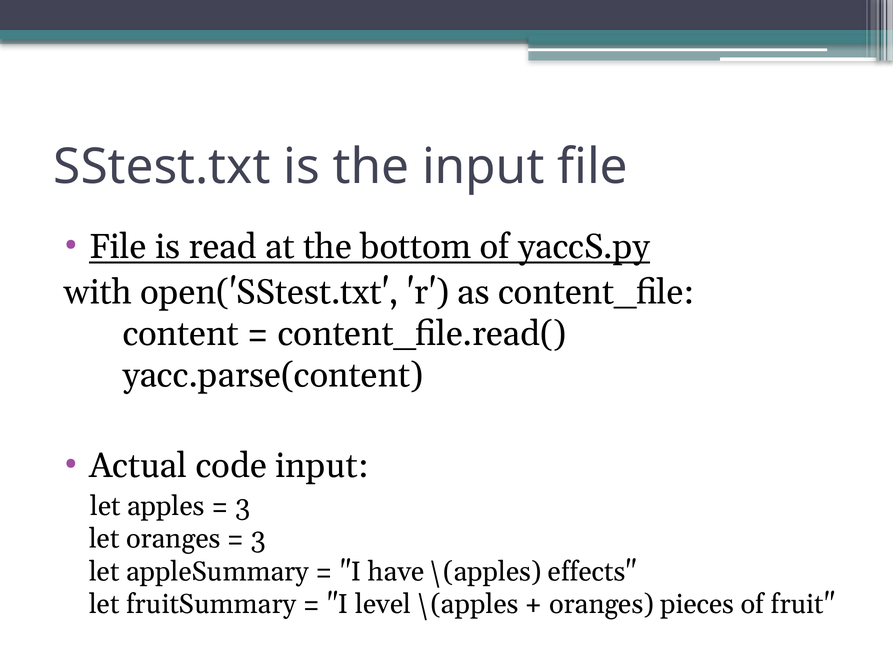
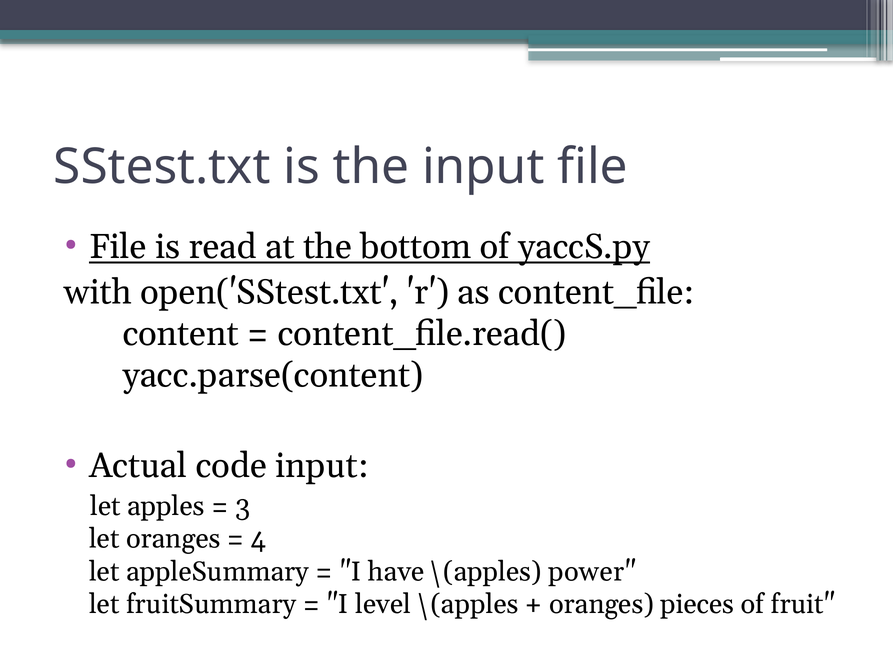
3 at (258, 539): 3 -> 4
effects: effects -> power
